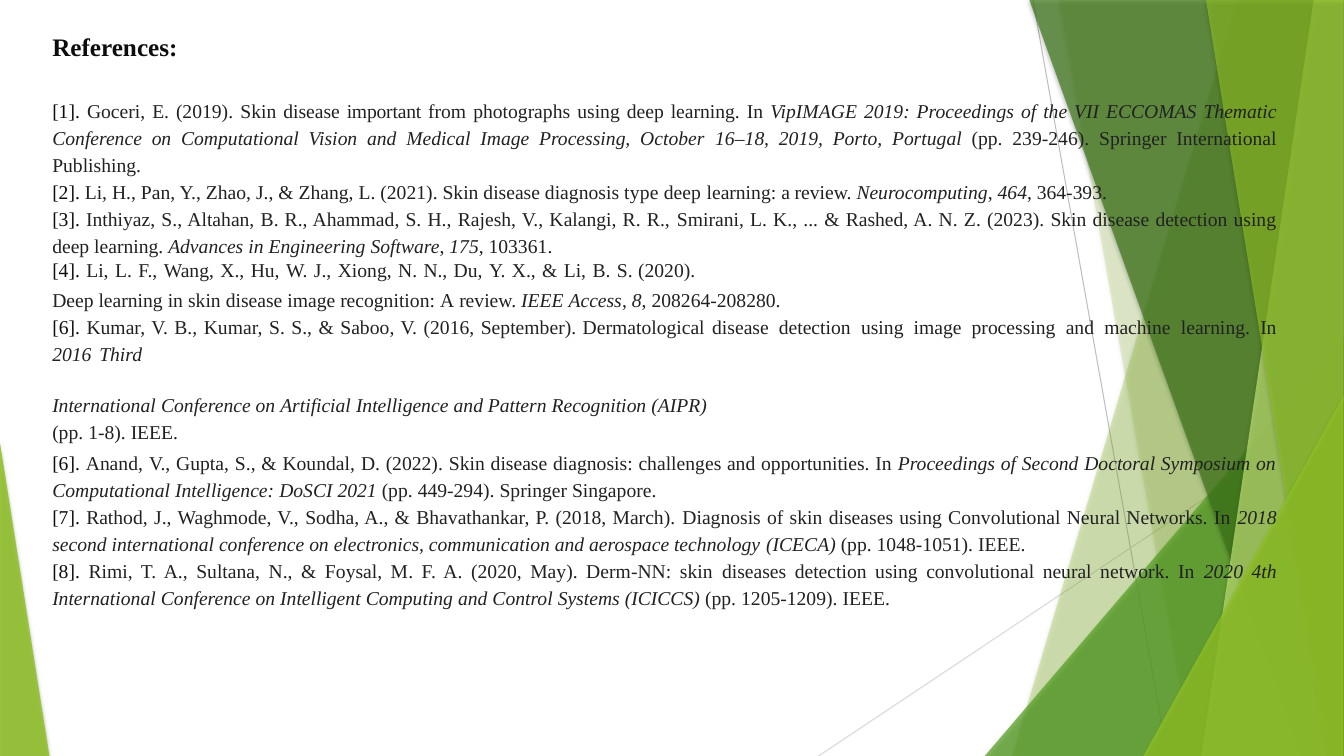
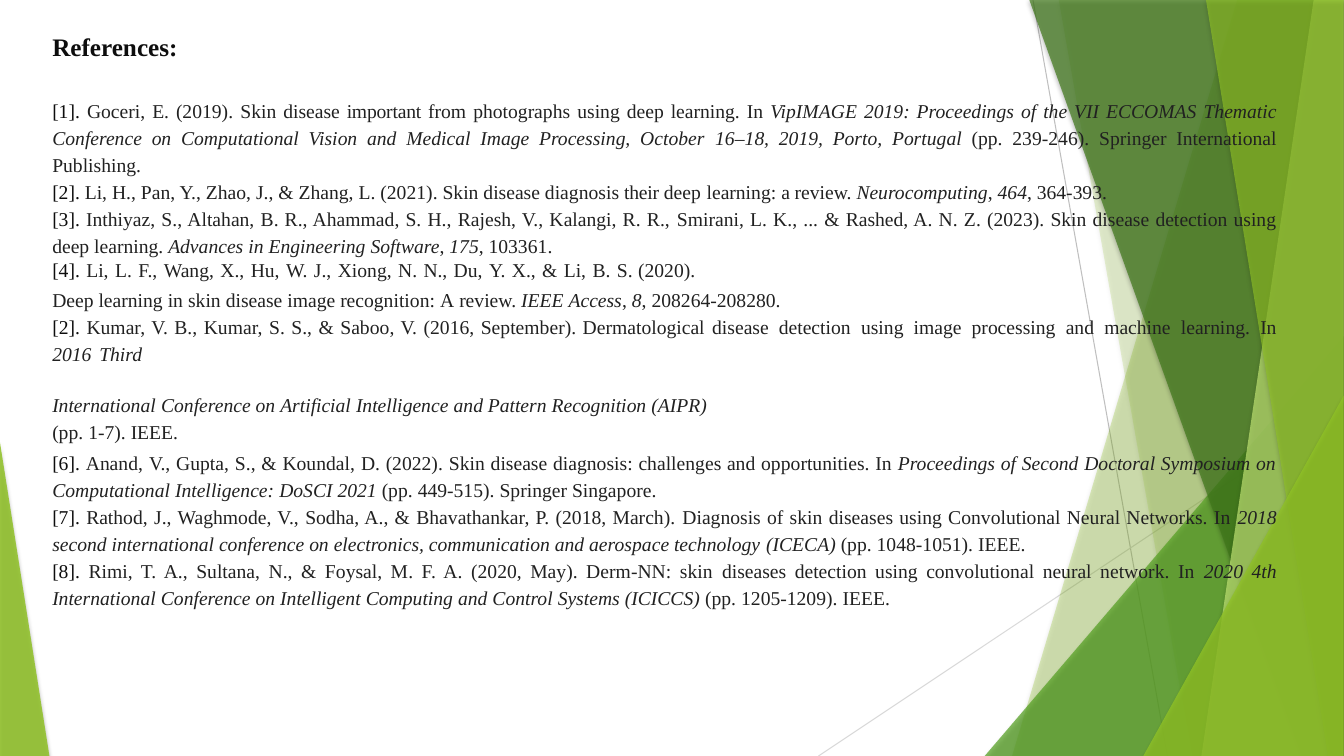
type: type -> their
6 at (66, 328): 6 -> 2
1-8: 1-8 -> 1-7
449-294: 449-294 -> 449-515
